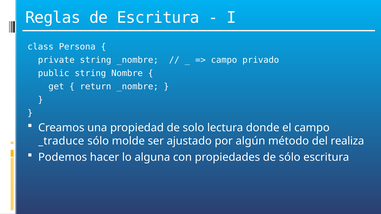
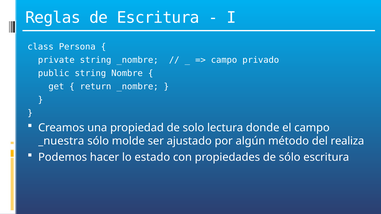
_traduce: _traduce -> _nuestra
alguna: alguna -> estado
